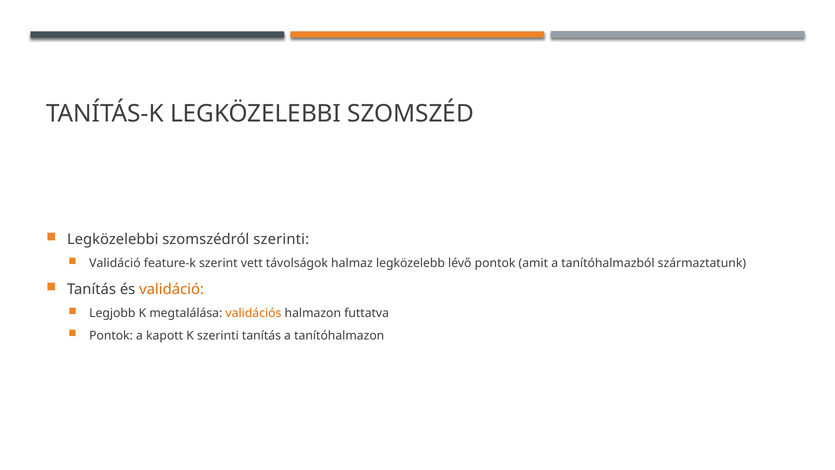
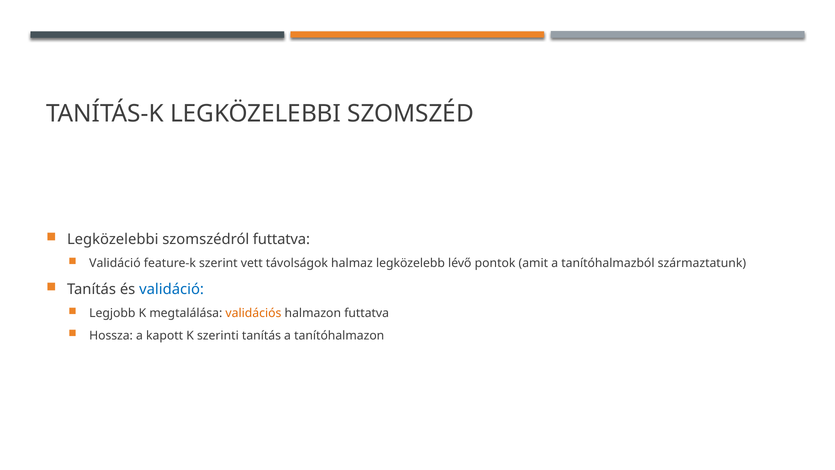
szomszédról szerinti: szerinti -> futtatva
validáció at (172, 289) colour: orange -> blue
Pontok at (111, 335): Pontok -> Hossza
